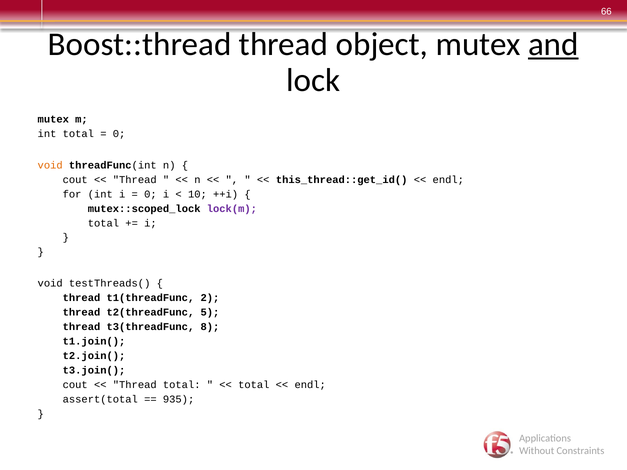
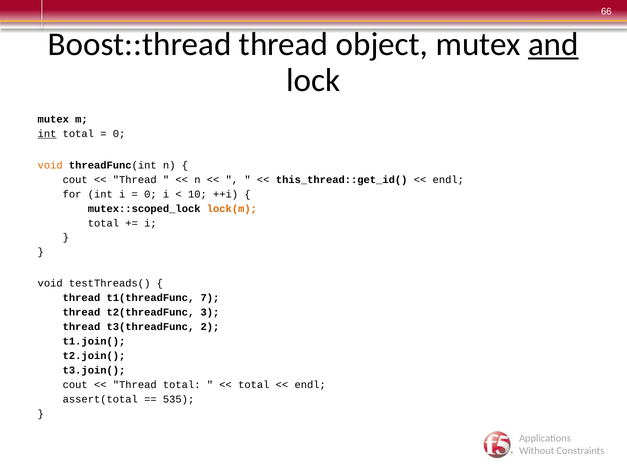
int at (47, 134) underline: none -> present
lock(m colour: purple -> orange
2: 2 -> 7
5: 5 -> 3
8: 8 -> 2
935: 935 -> 535
